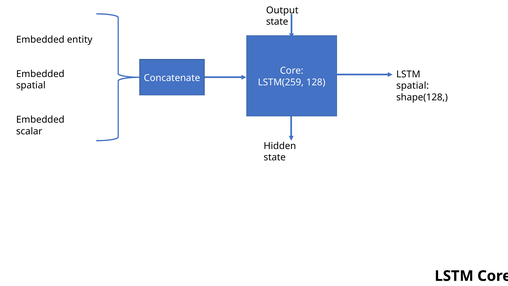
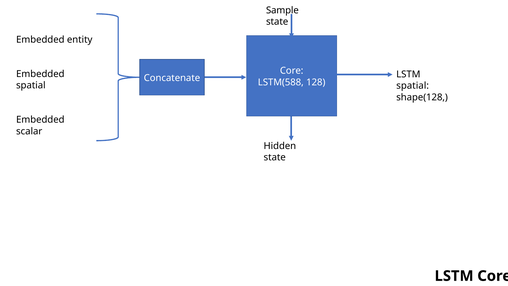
Output: Output -> Sample
LSTM(259: LSTM(259 -> LSTM(588
